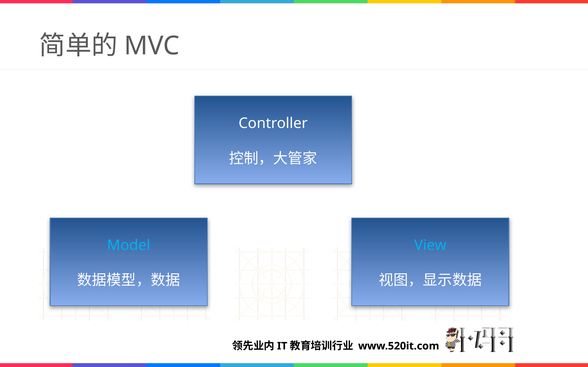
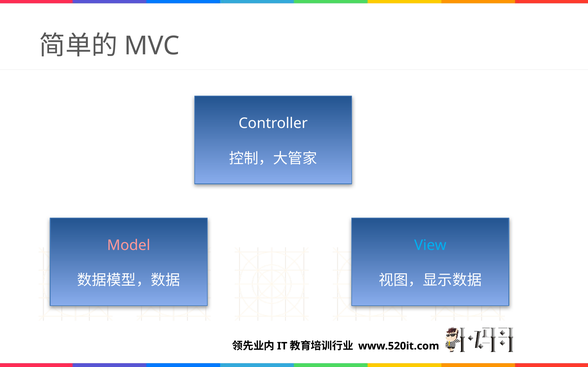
Model colour: light blue -> pink
